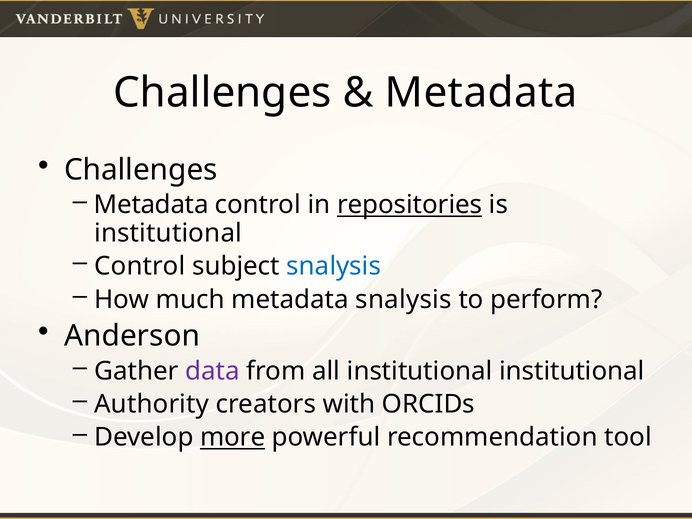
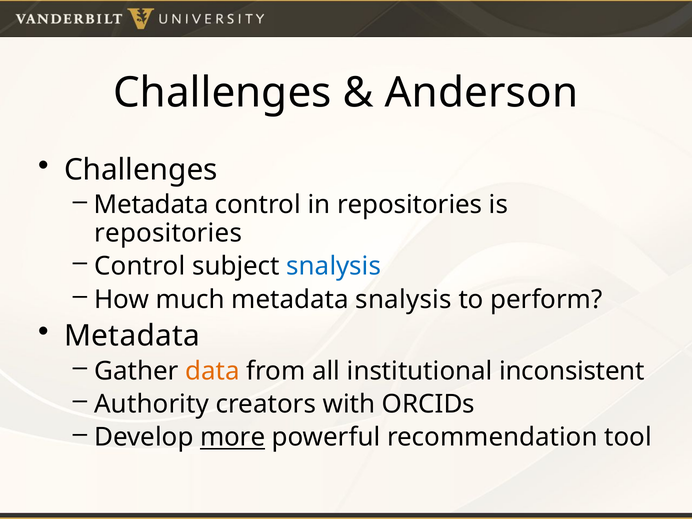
Metadata at (481, 93): Metadata -> Anderson
repositories at (410, 205) underline: present -> none
institutional at (168, 233): institutional -> repositories
Anderson at (132, 336): Anderson -> Metadata
data colour: purple -> orange
institutional institutional: institutional -> inconsistent
